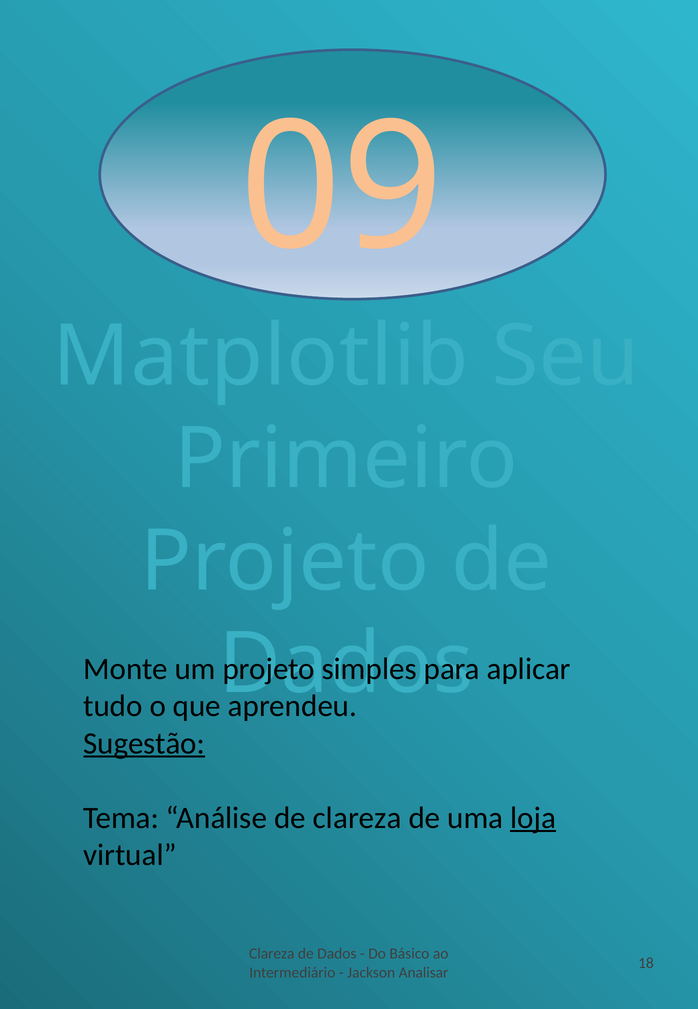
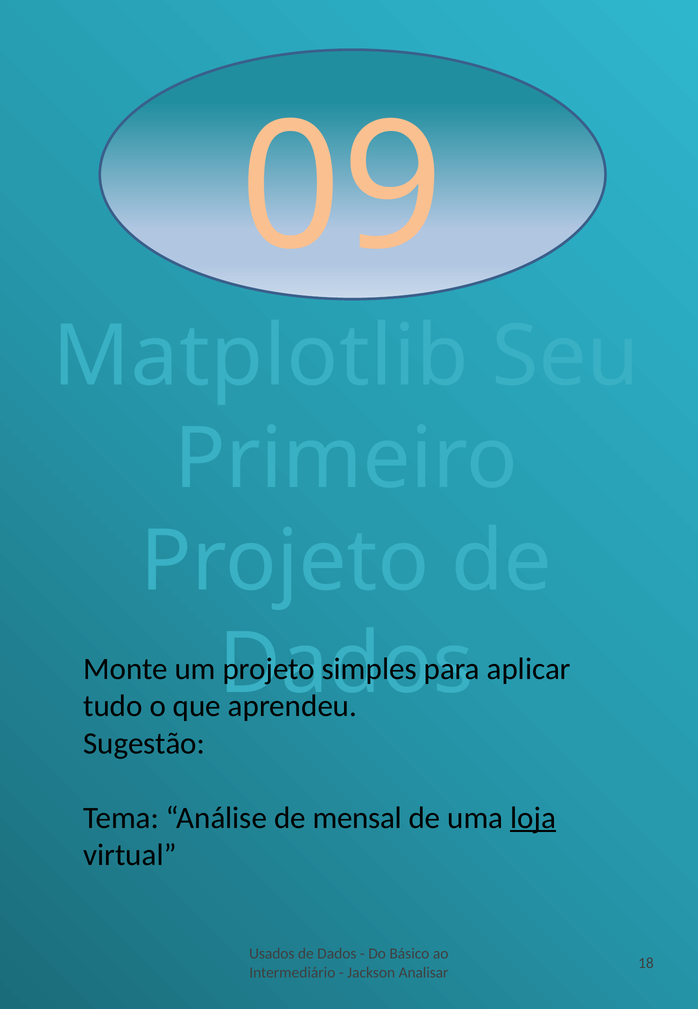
Sugestão underline: present -> none
de clareza: clareza -> mensal
Clareza at (272, 953): Clareza -> Usados
